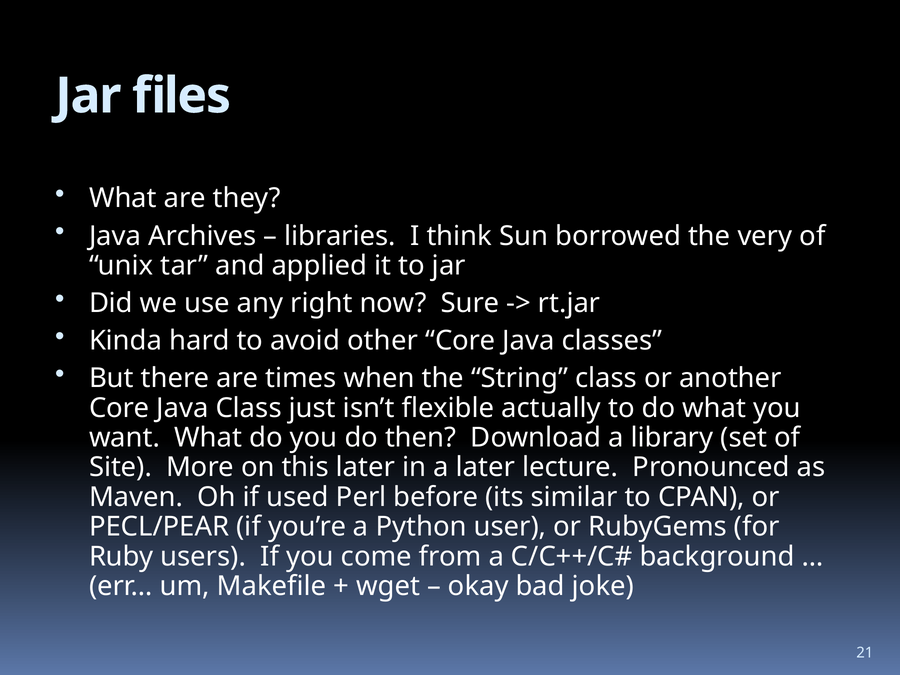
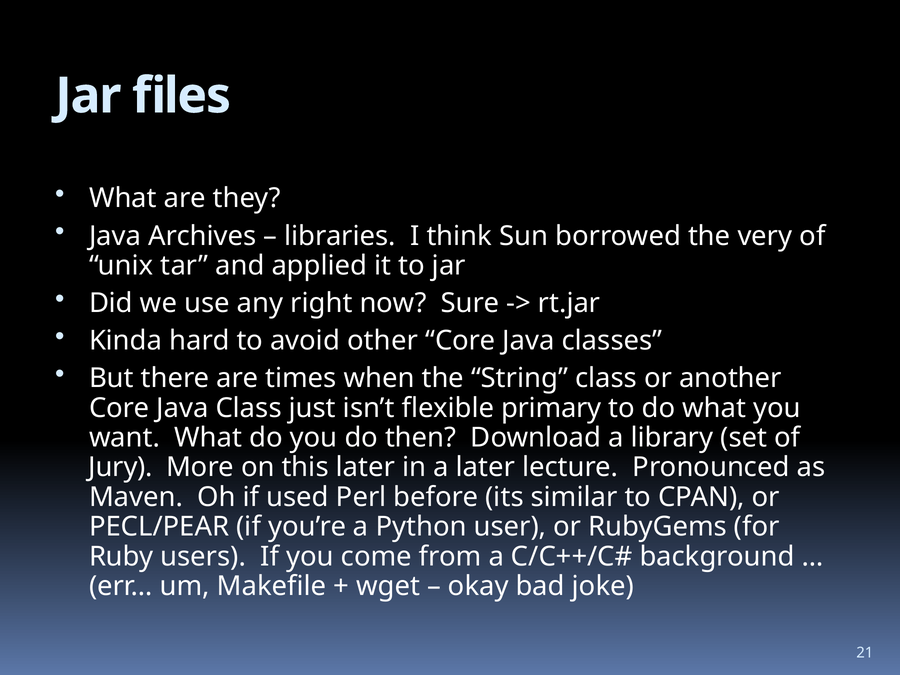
actually: actually -> primary
Site: Site -> Jury
